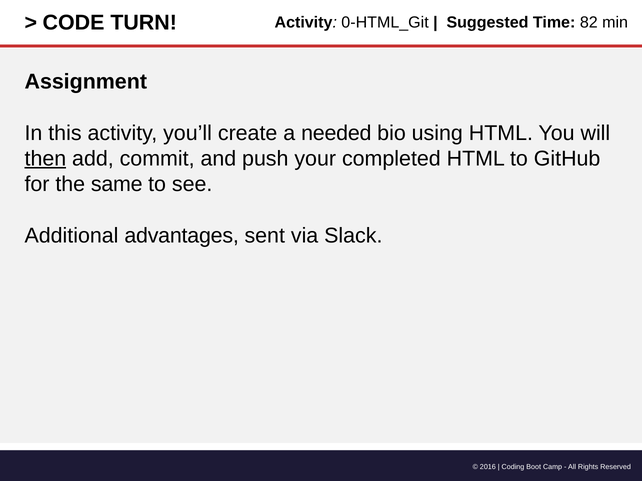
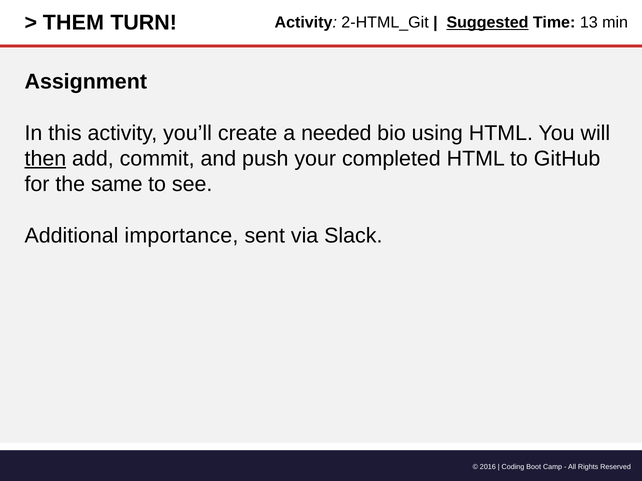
CODE: CODE -> THEM
0-HTML_Git: 0-HTML_Git -> 2-HTML_Git
Suggested underline: none -> present
82: 82 -> 13
advantages: advantages -> importance
